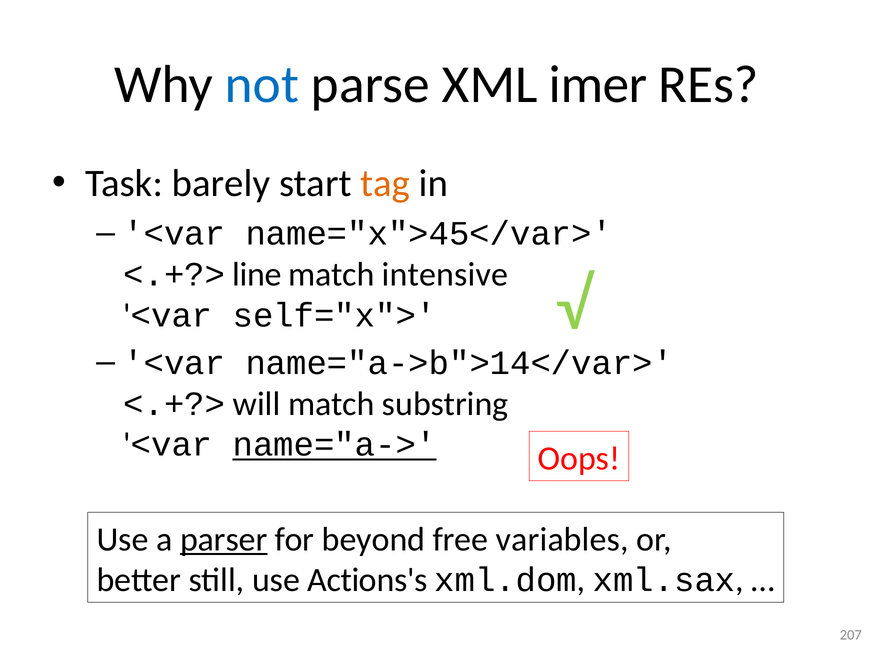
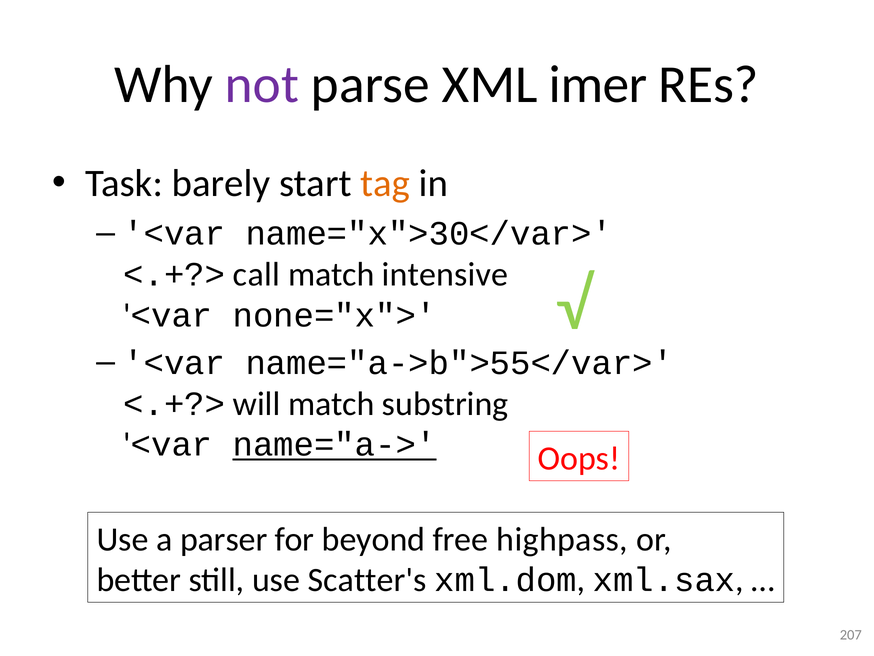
not colour: blue -> purple
name="x">45</var>: name="x">45</var> -> name="x">30</var>
line: line -> call
self="x">: self="x"> -> none="x">
name="a->b">14</var>: name="a->b">14</var> -> name="a->b">55</var>
parser underline: present -> none
variables: variables -> highpass
Actions's: Actions's -> Scatter's
